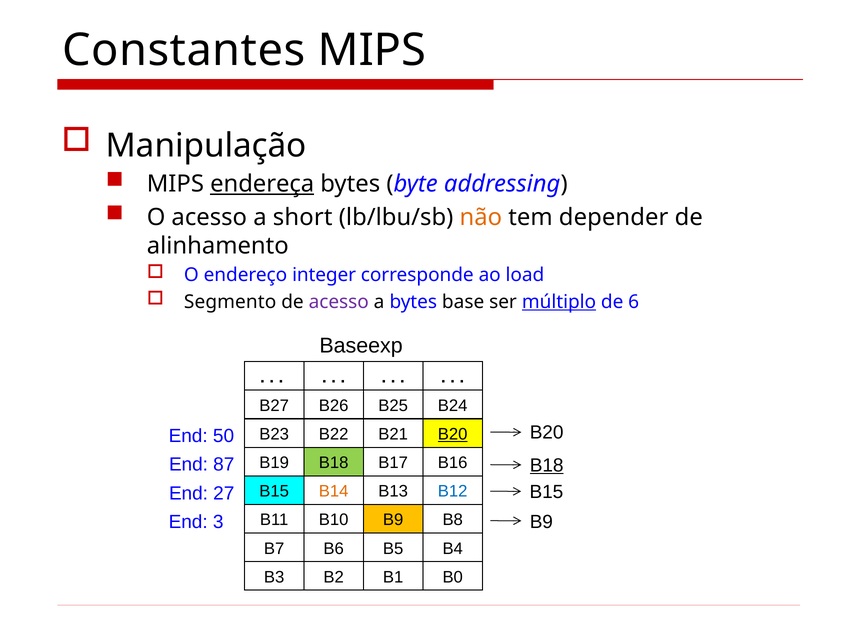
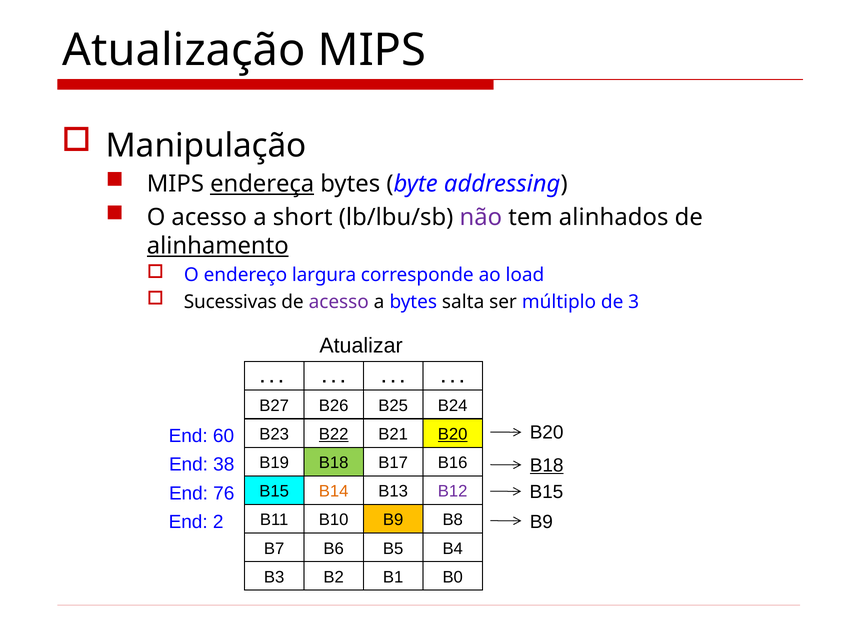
Constantes: Constantes -> Atualização
não colour: orange -> purple
depender: depender -> alinhados
alinhamento underline: none -> present
integer: integer -> largura
Segmento: Segmento -> Sucessivas
base: base -> salta
múltiplo underline: present -> none
6: 6 -> 3
Baseexp: Baseexp -> Atualizar
B22 underline: none -> present
50: 50 -> 60
87: 87 -> 38
B12 colour: blue -> purple
27: 27 -> 76
3: 3 -> 2
